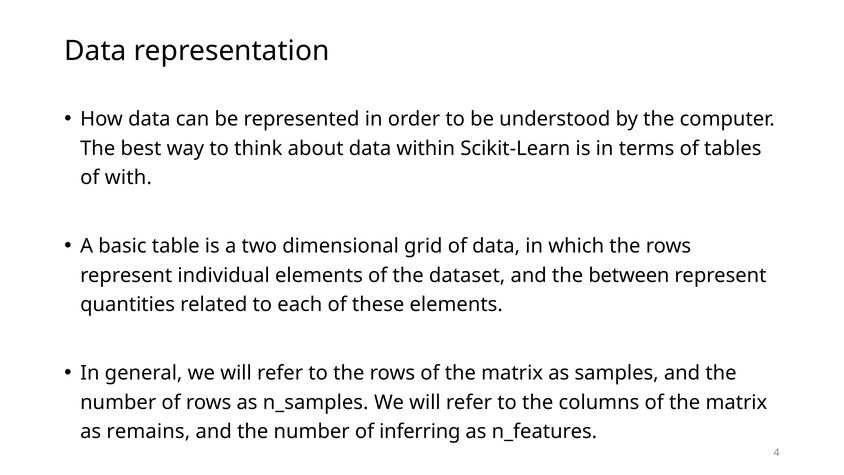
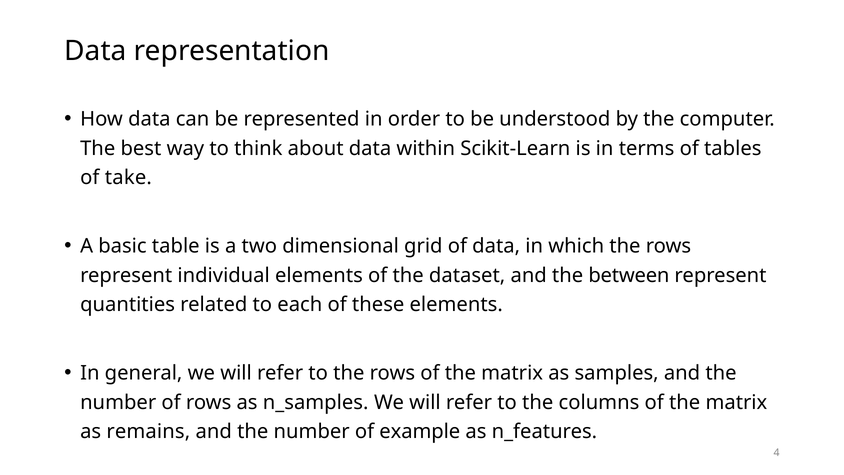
with: with -> take
inferring: inferring -> example
